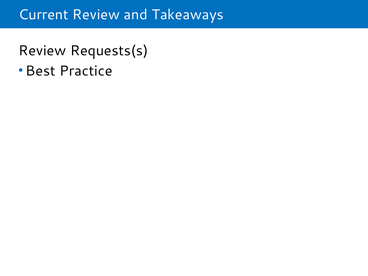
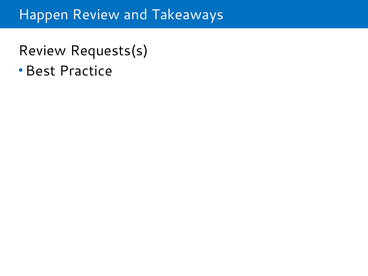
Current: Current -> Happen
